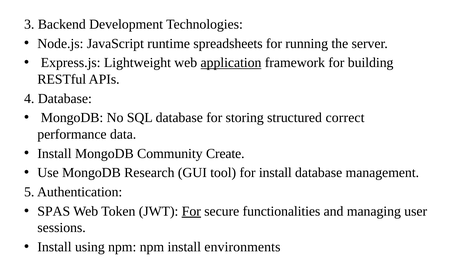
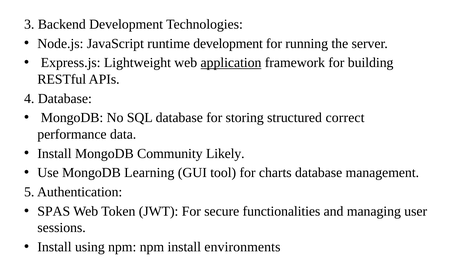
runtime spreadsheets: spreadsheets -> development
Create: Create -> Likely
Research: Research -> Learning
for install: install -> charts
For at (191, 211) underline: present -> none
